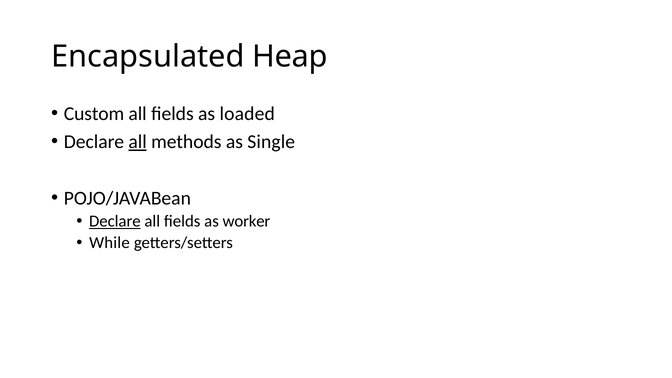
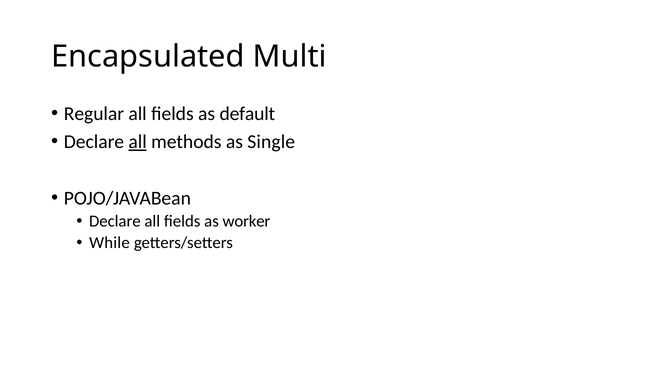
Heap: Heap -> Multi
Custom: Custom -> Regular
loaded: loaded -> default
Declare at (115, 221) underline: present -> none
